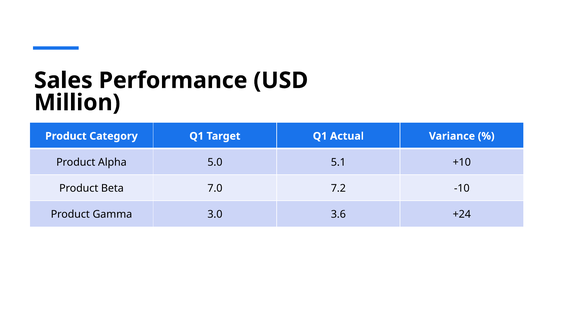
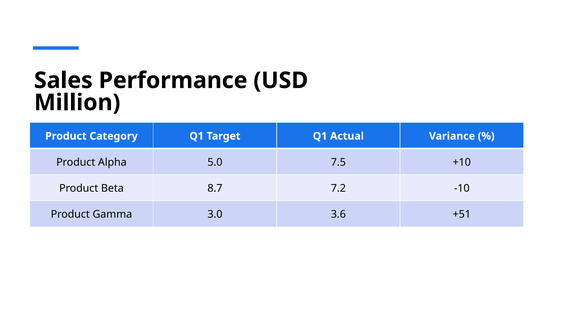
5.1: 5.1 -> 7.5
7.0: 7.0 -> 8.7
+24: +24 -> +51
